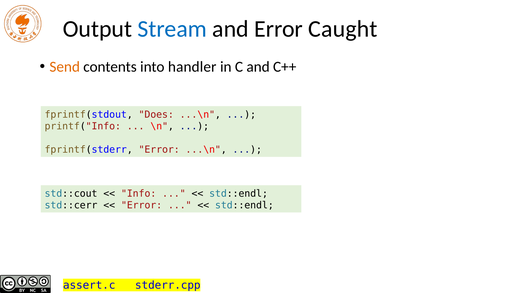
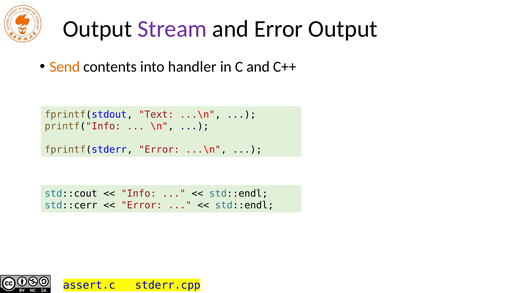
Stream colour: blue -> purple
Error Caught: Caught -> Output
Does: Does -> Text
